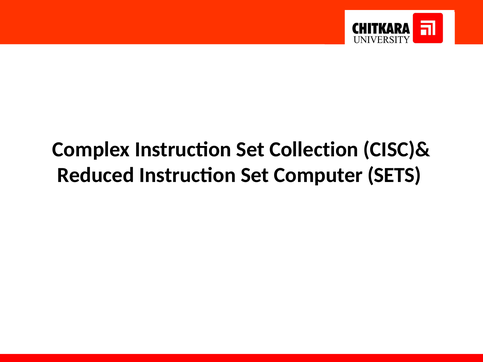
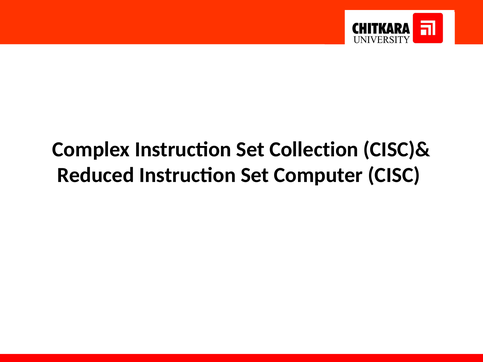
SETS: SETS -> CISC
